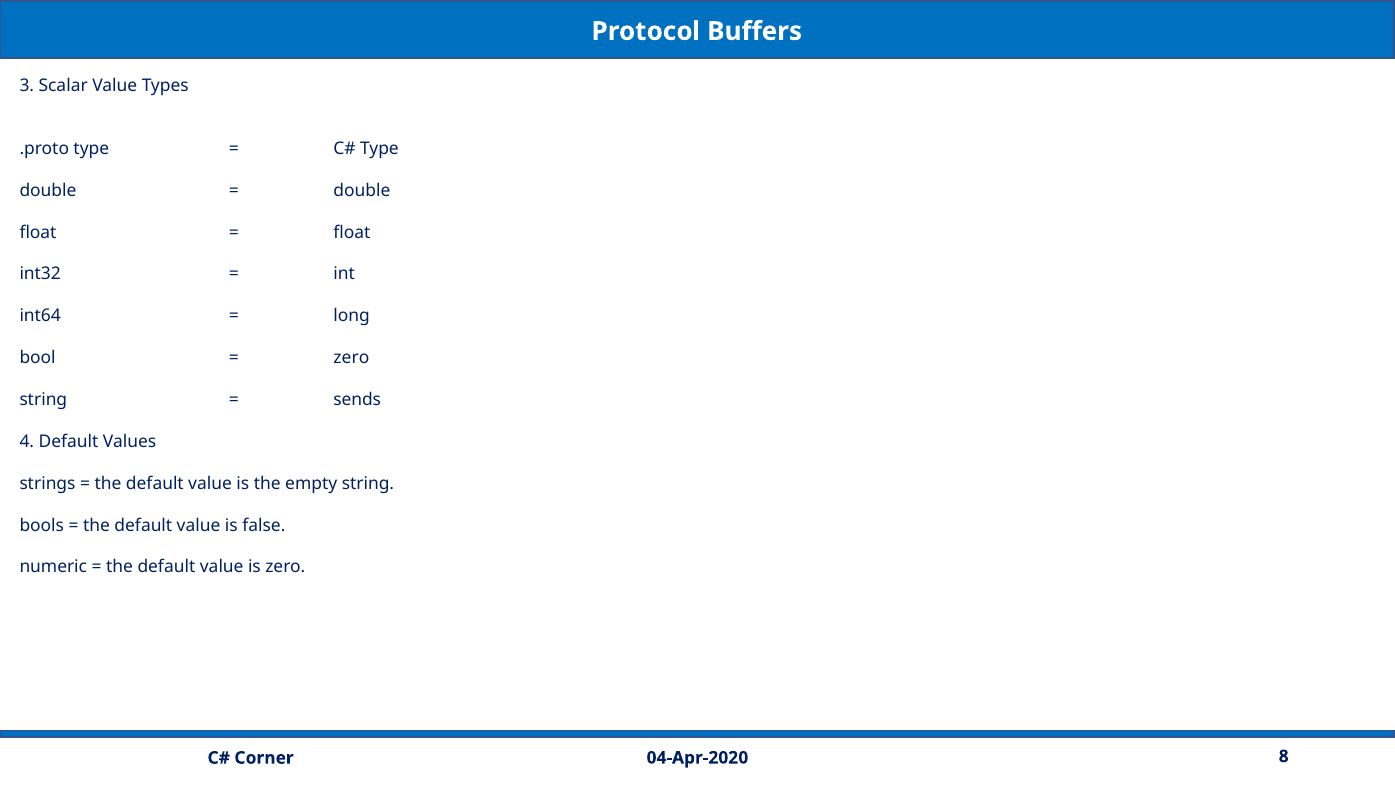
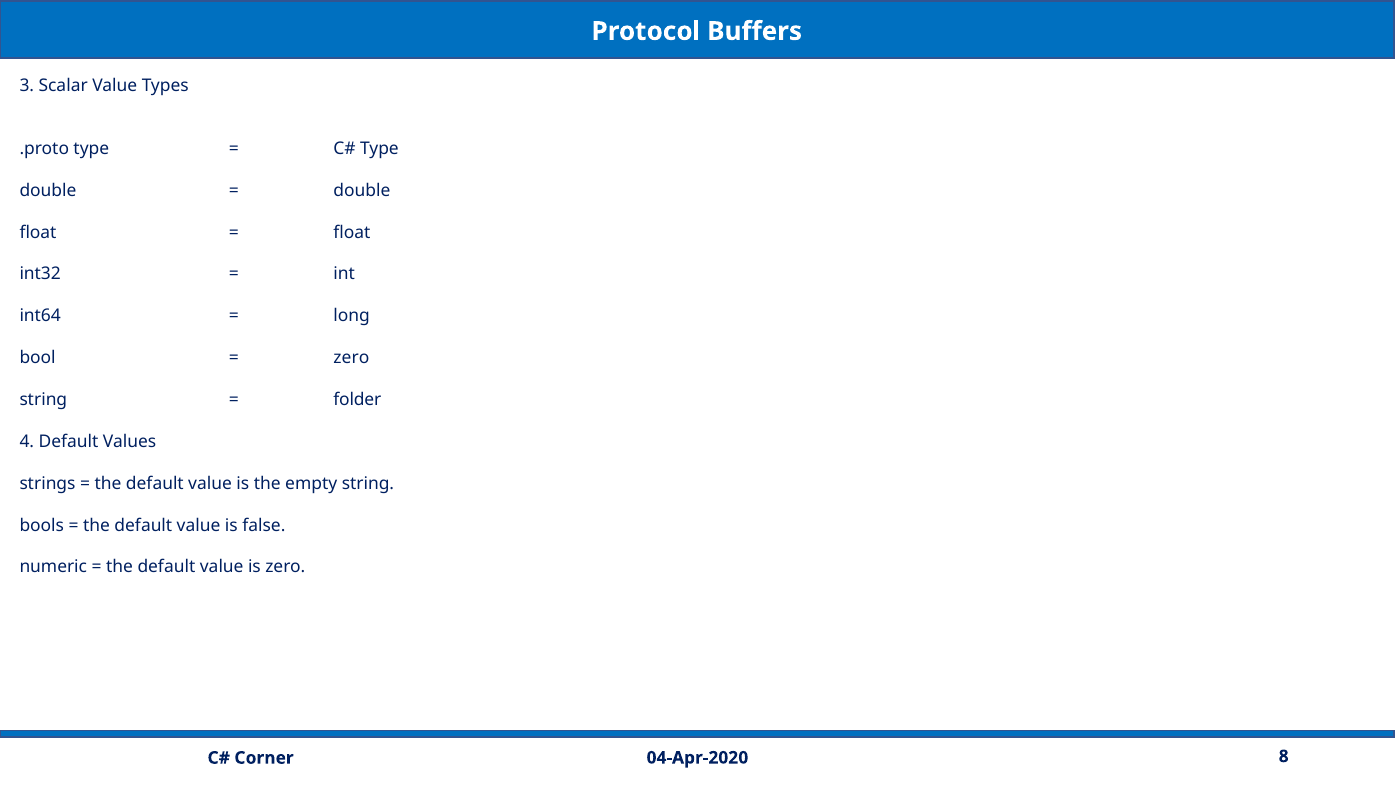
sends: sends -> folder
